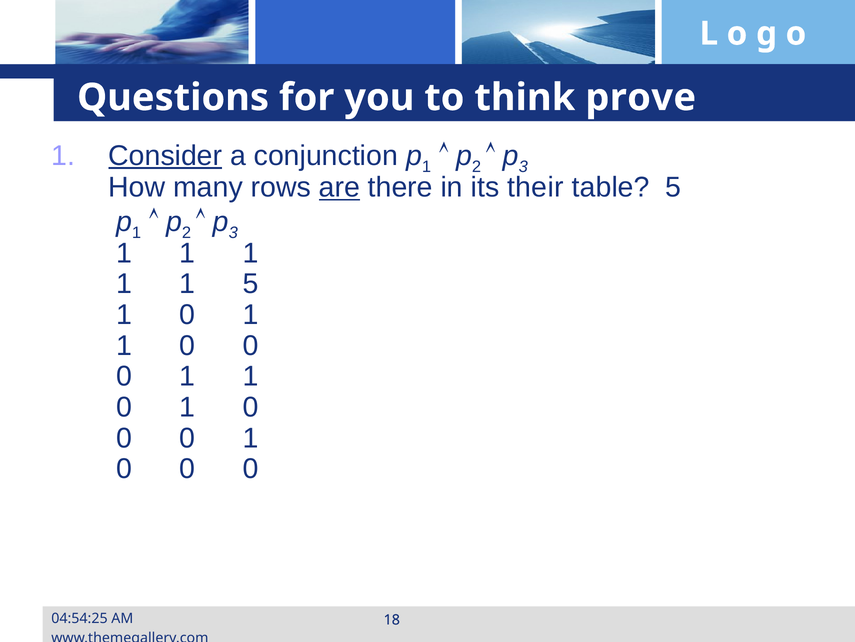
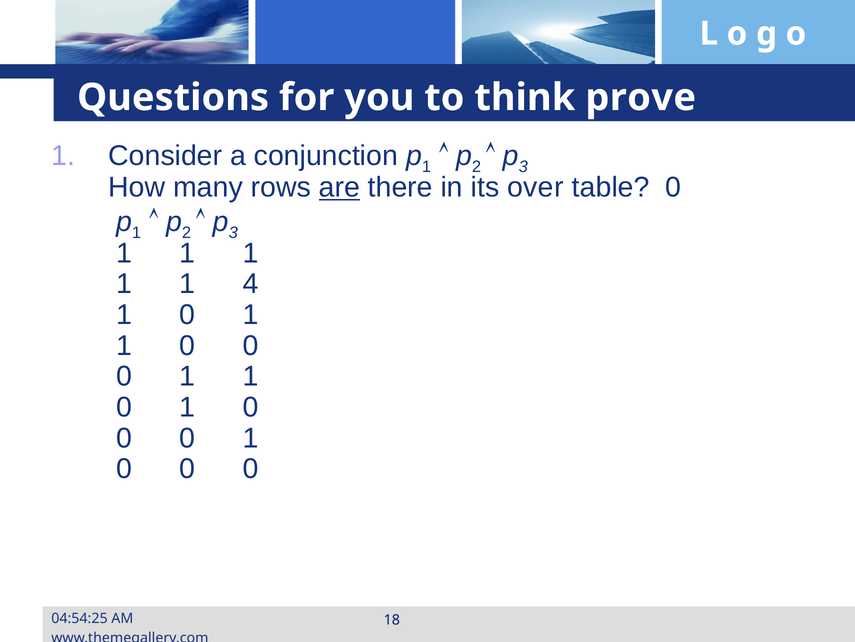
Consider underline: present -> none
their: their -> over
table 5: 5 -> 0
1 5: 5 -> 4
